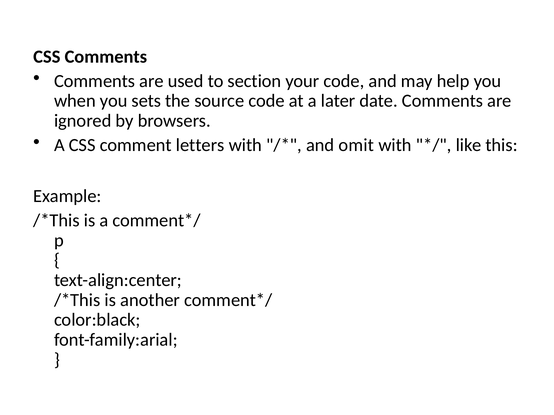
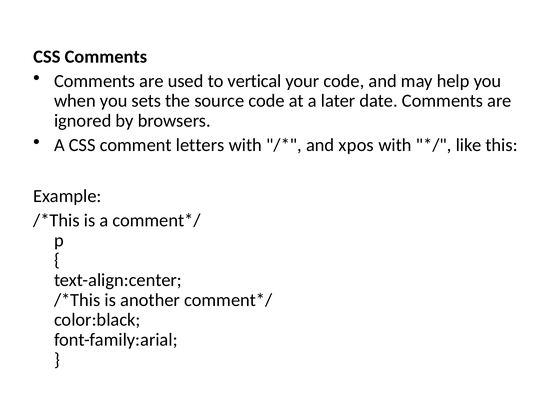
section: section -> vertical
omit: omit -> xpos
